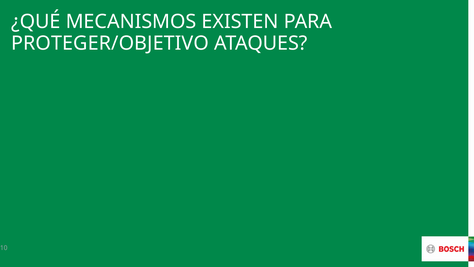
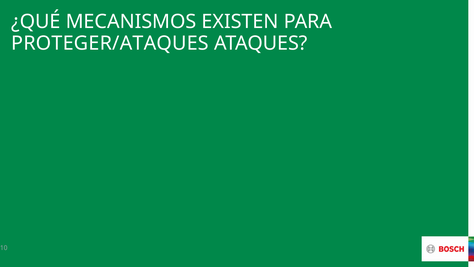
PROTEGER/OBJETIVO: PROTEGER/OBJETIVO -> PROTEGER/ATAQUES
